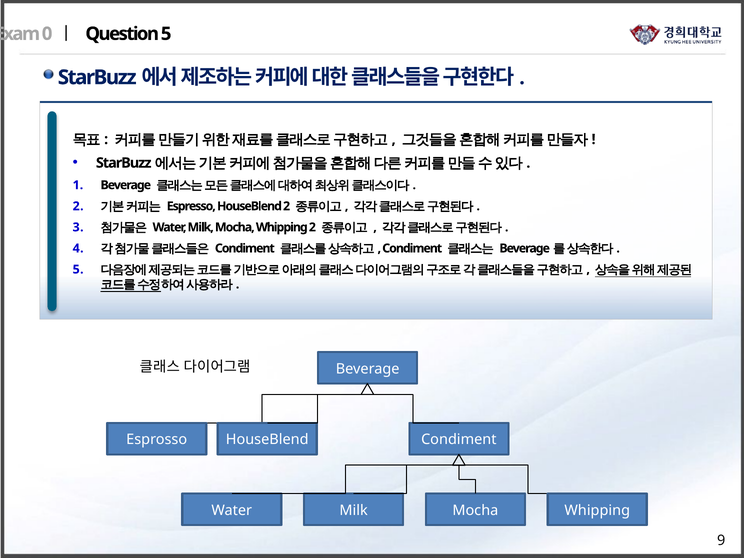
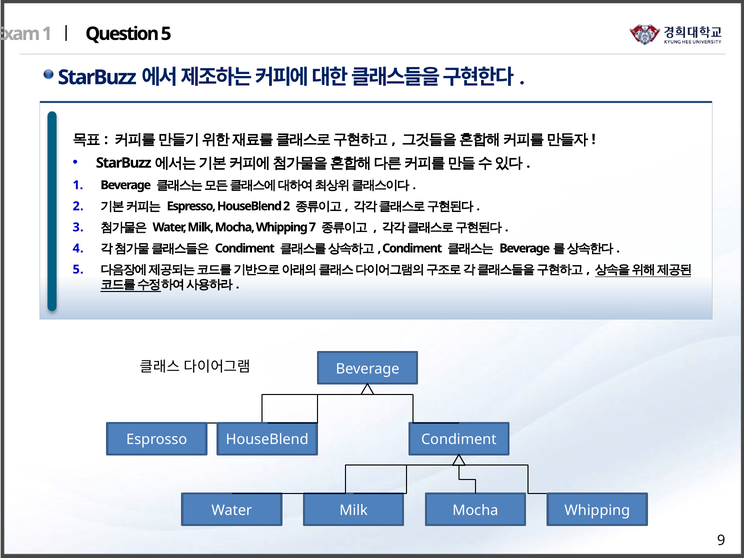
0 at (47, 34): 0 -> 1
Whipping 2: 2 -> 7
